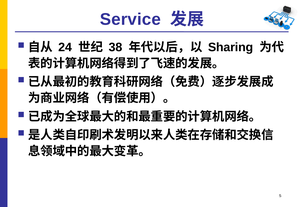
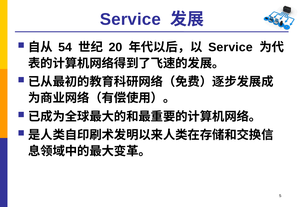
24: 24 -> 54
38: 38 -> 20
Sharing at (231, 47): Sharing -> Service
